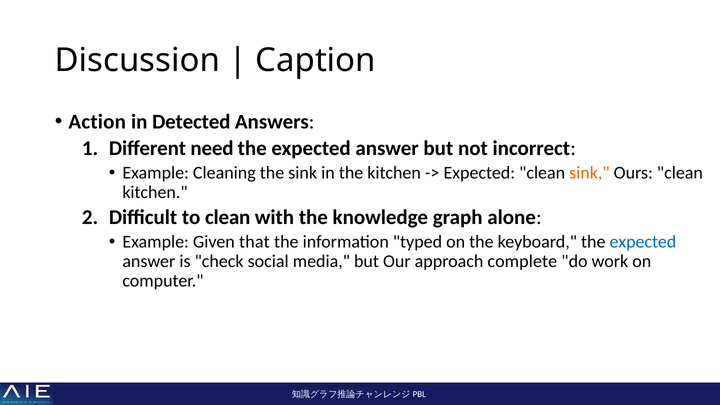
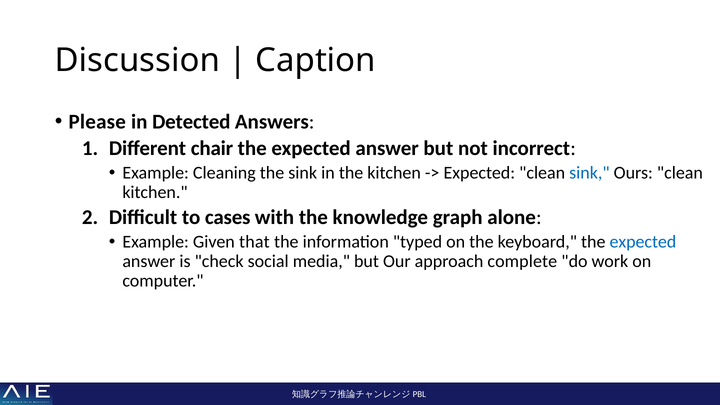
Action: Action -> Please
need: need -> chair
sink at (589, 173) colour: orange -> blue
to clean: clean -> cases
